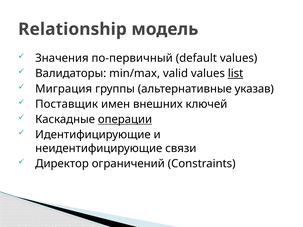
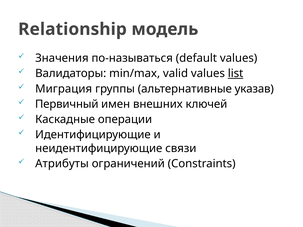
по-первичный: по-первичный -> по-называться
Поставщик: Поставщик -> Первичный
операции underline: present -> none
Директор: Директор -> Атрибуты
